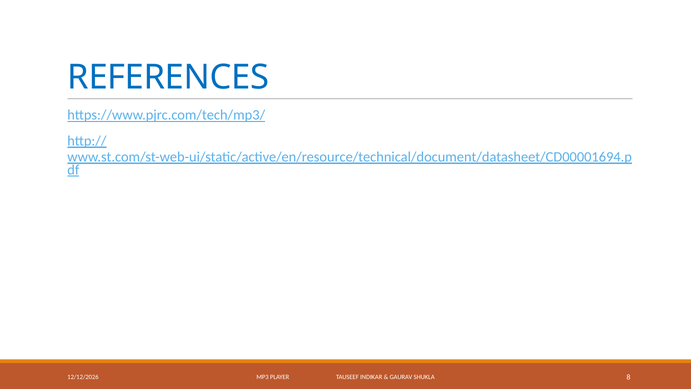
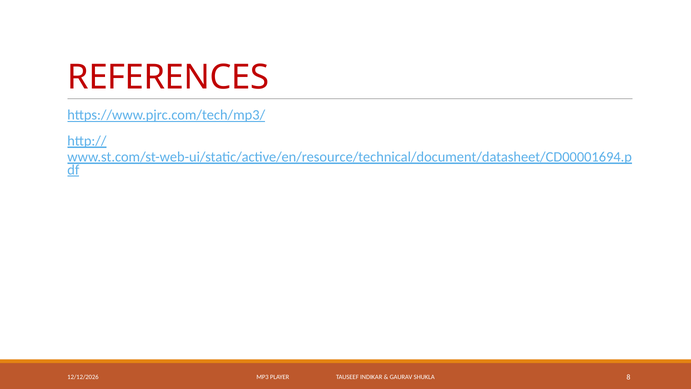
REFERENCES colour: blue -> red
